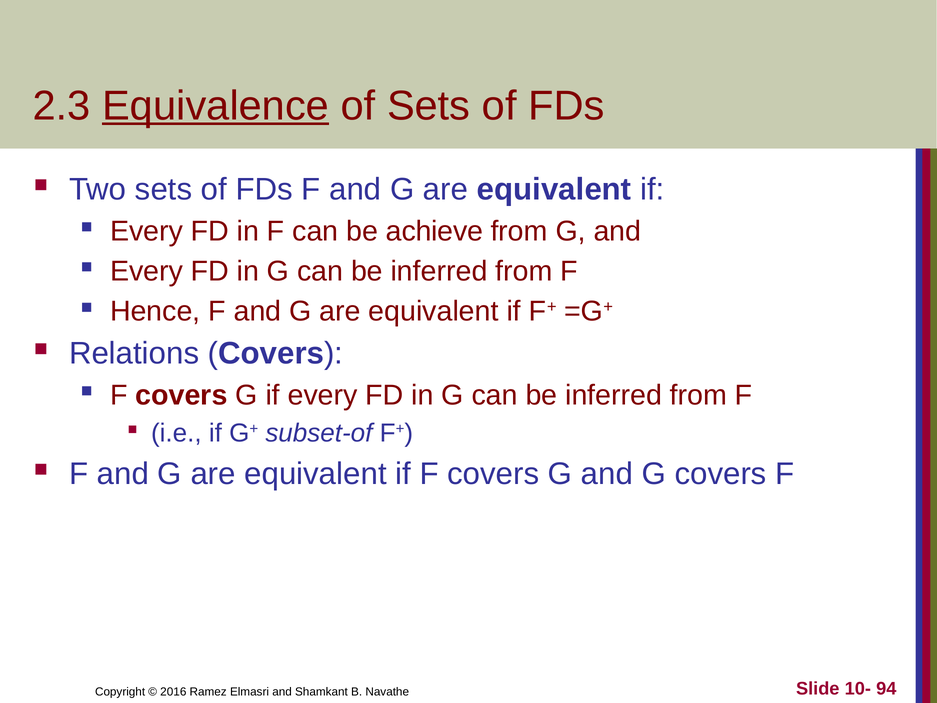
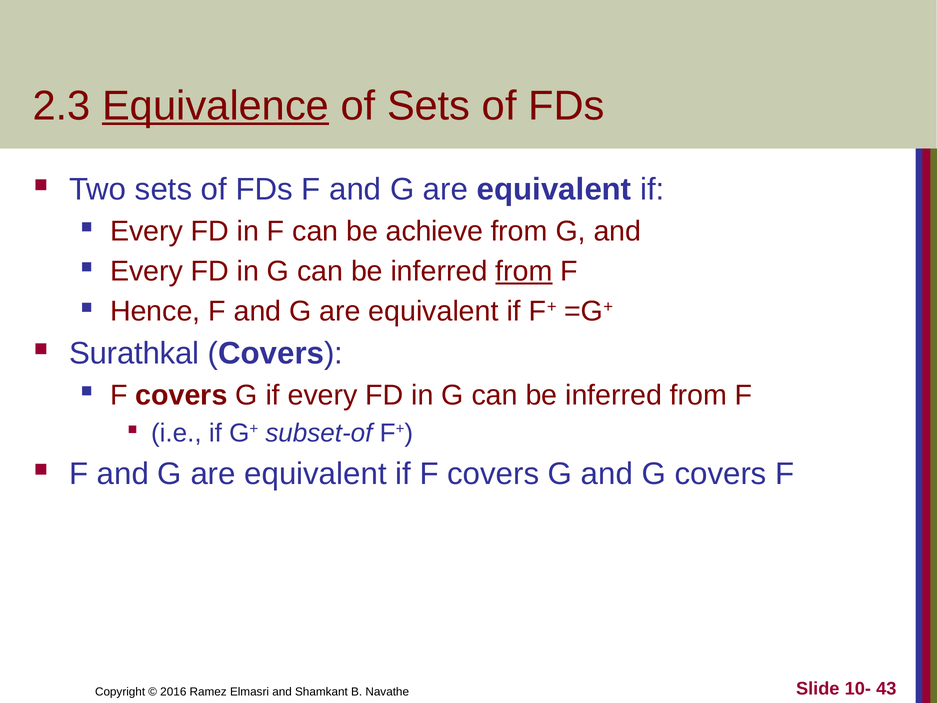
from at (524, 271) underline: none -> present
Relations: Relations -> Surathkal
94: 94 -> 43
